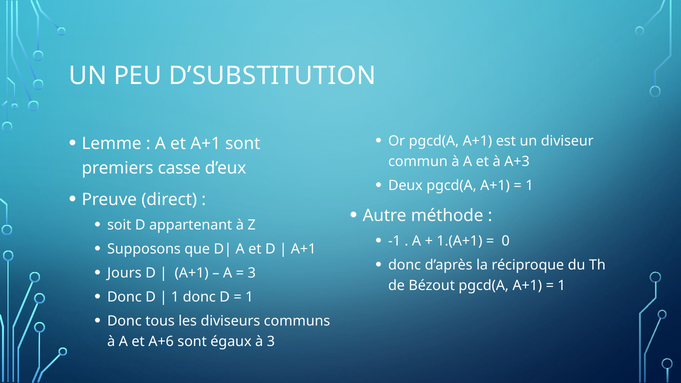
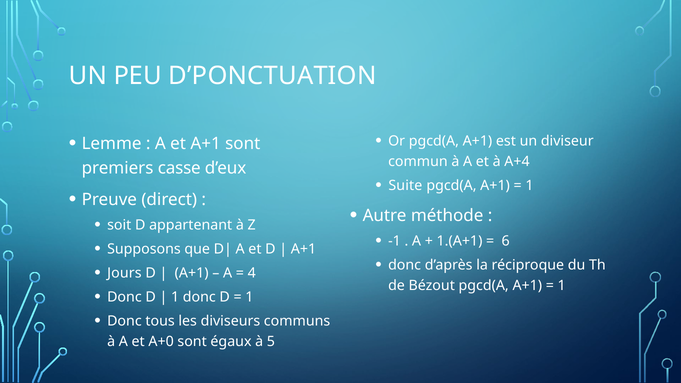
D’SUBSTITUTION: D’SUBSTITUTION -> D’PONCTUATION
A+3: A+3 -> A+4
Deux: Deux -> Suite
0: 0 -> 6
3 at (252, 273): 3 -> 4
A+6: A+6 -> A+0
à 3: 3 -> 5
